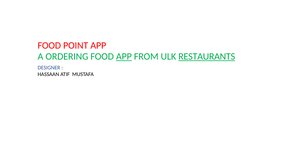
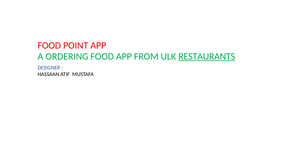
APP at (124, 56) underline: present -> none
